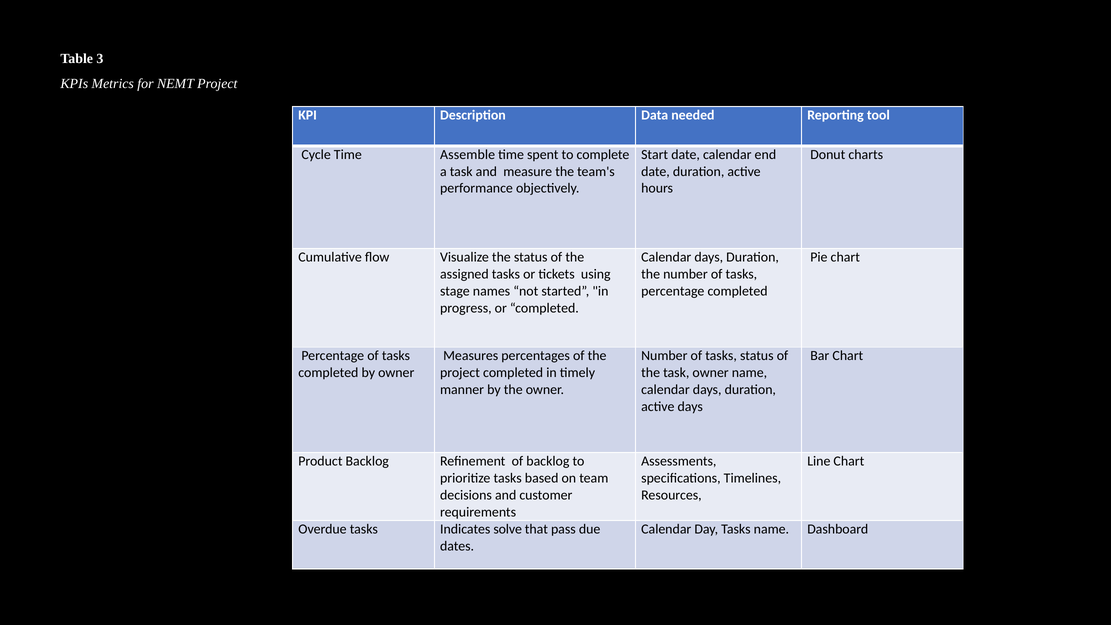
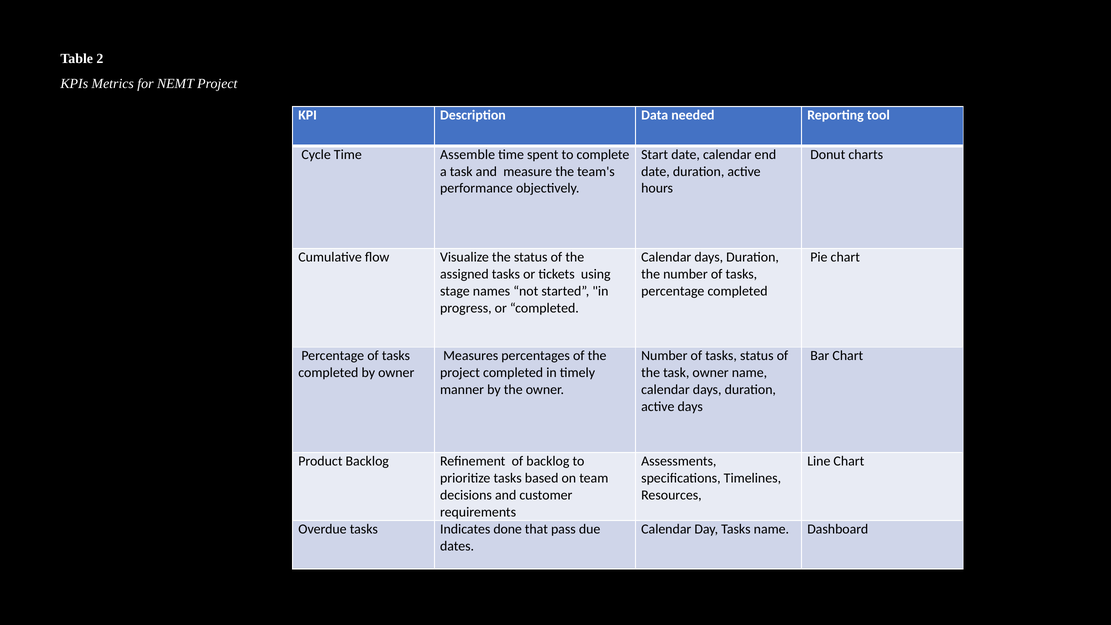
3: 3 -> 2
solve: solve -> done
